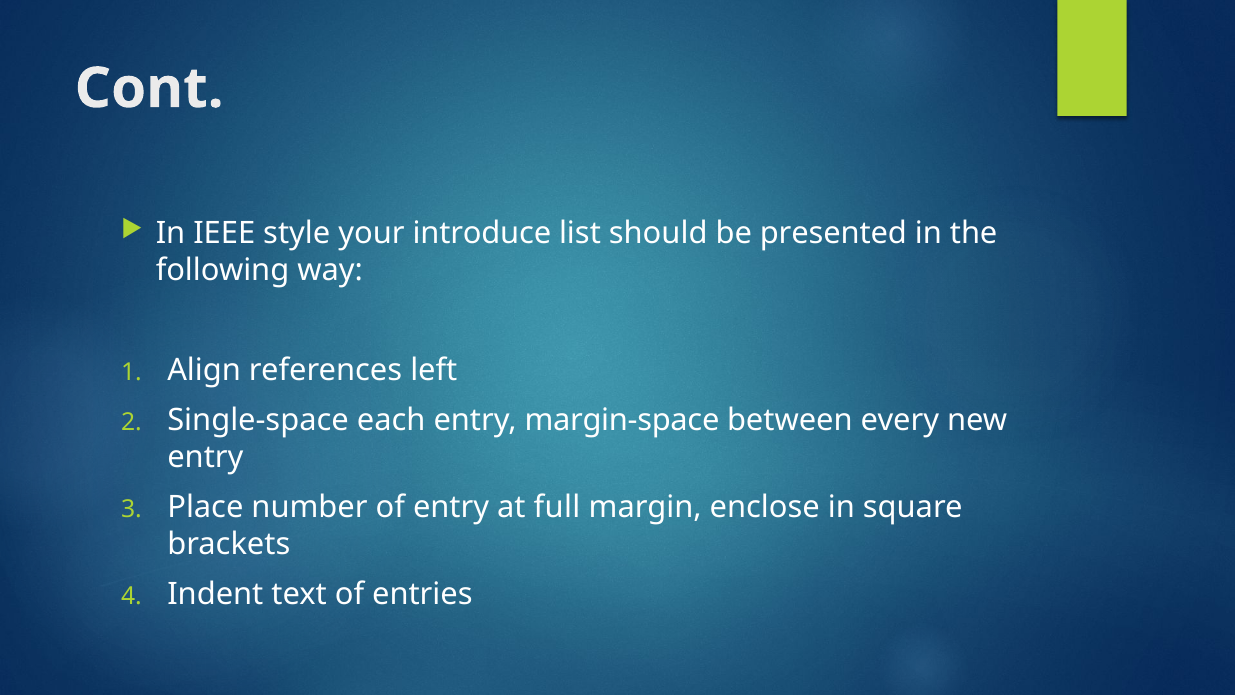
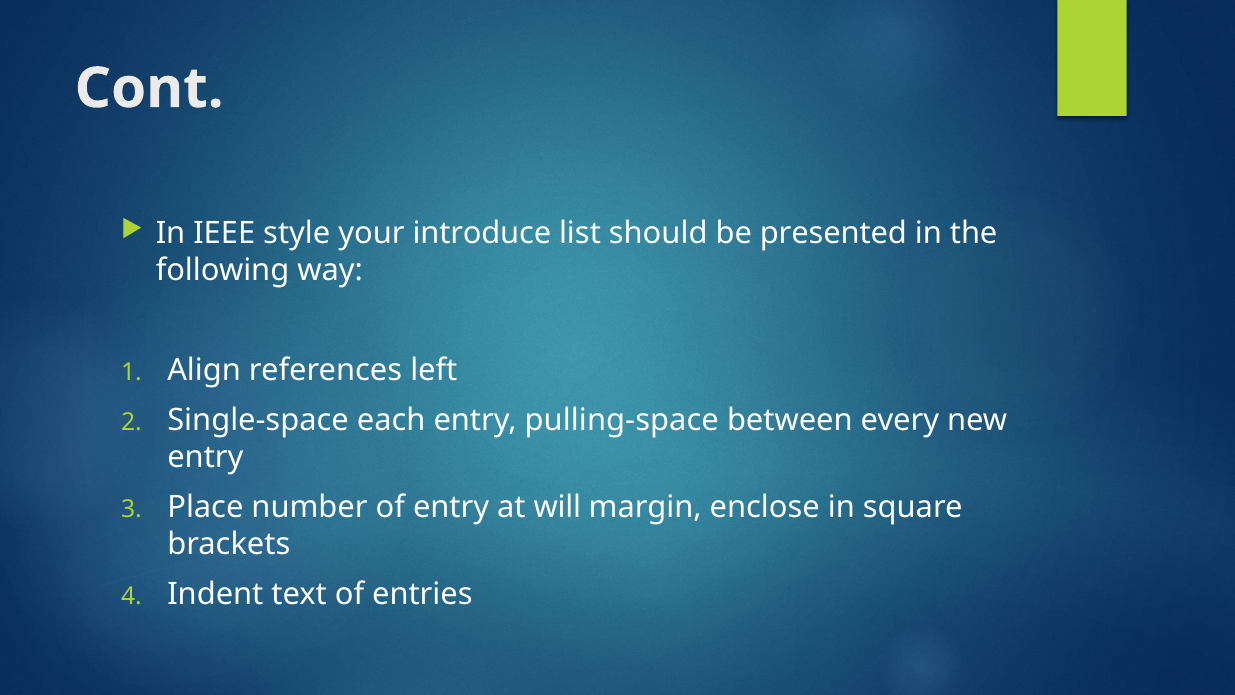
margin-space: margin-space -> pulling-space
full: full -> will
